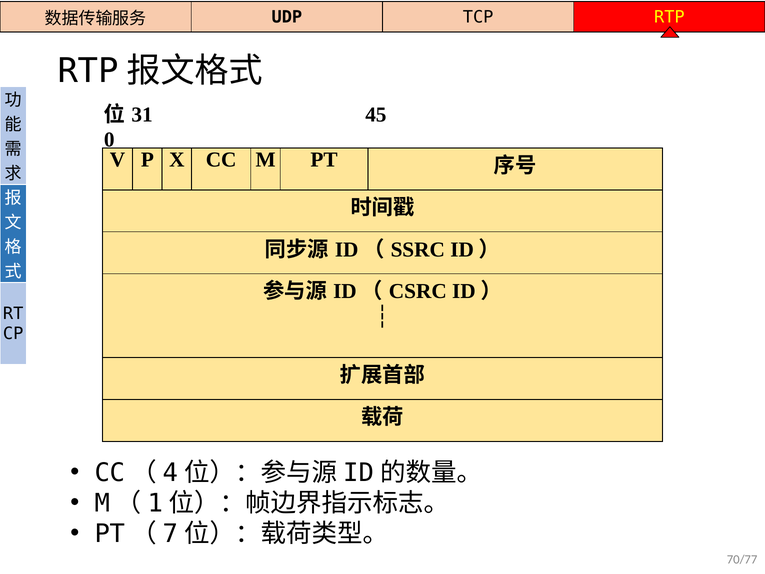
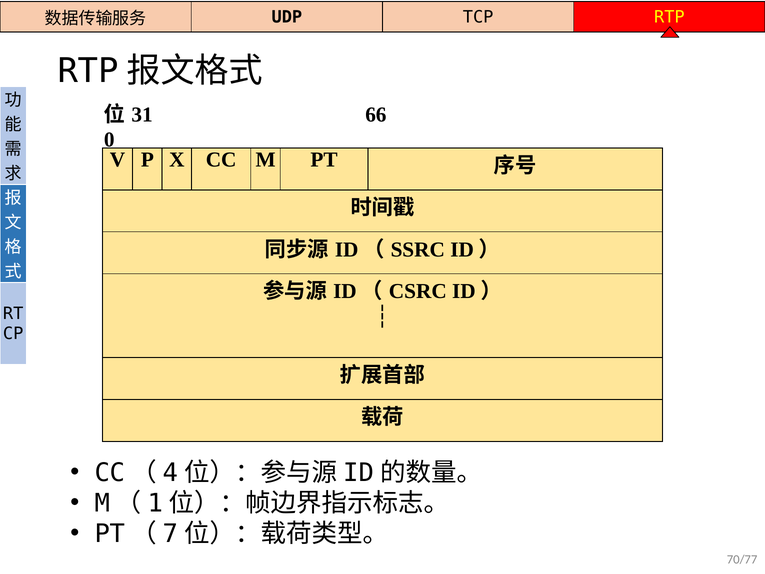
45: 45 -> 66
